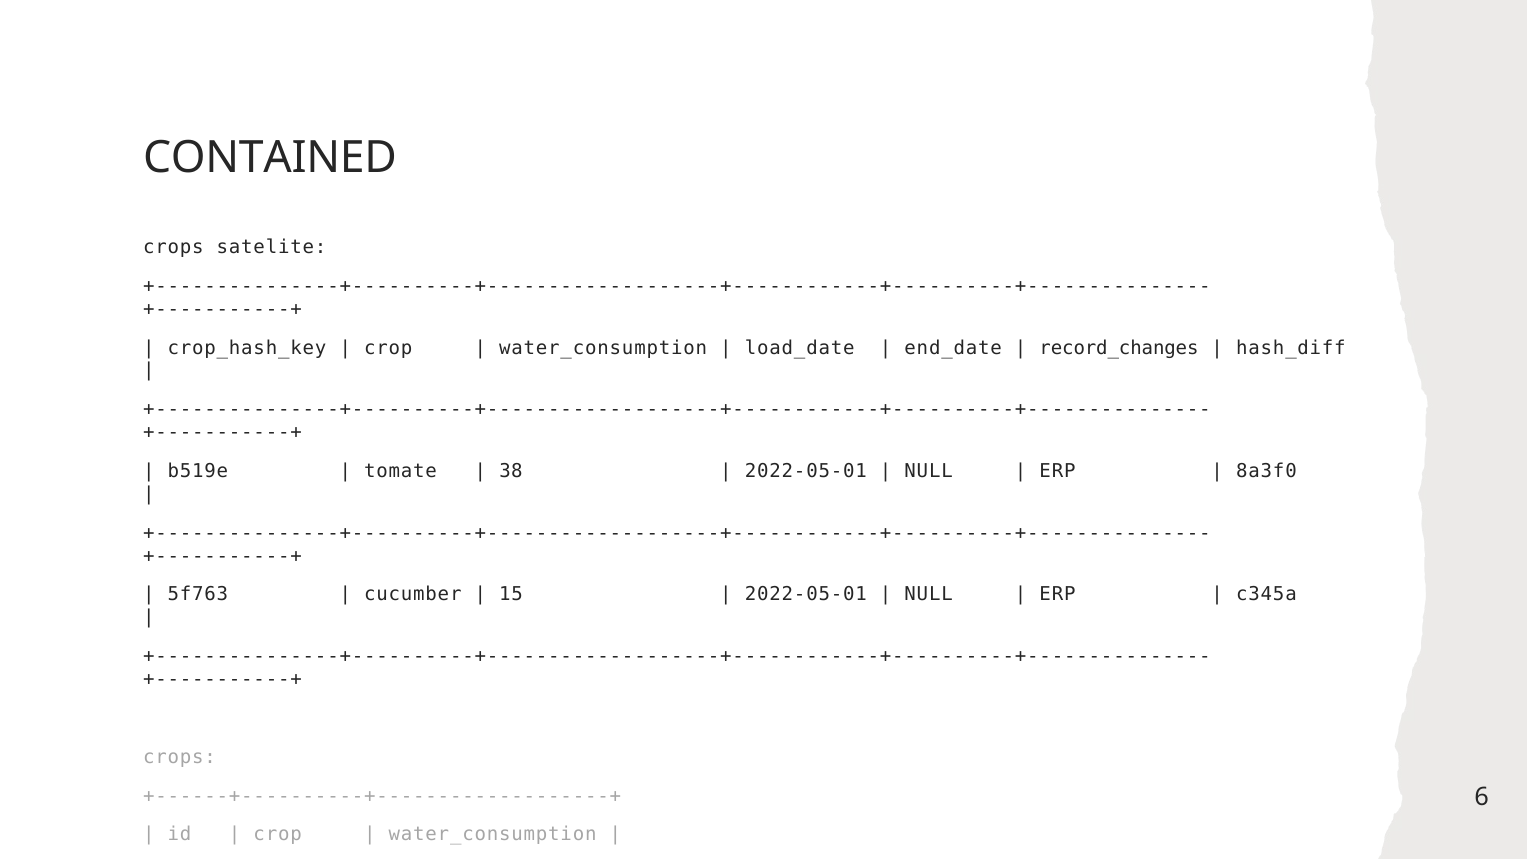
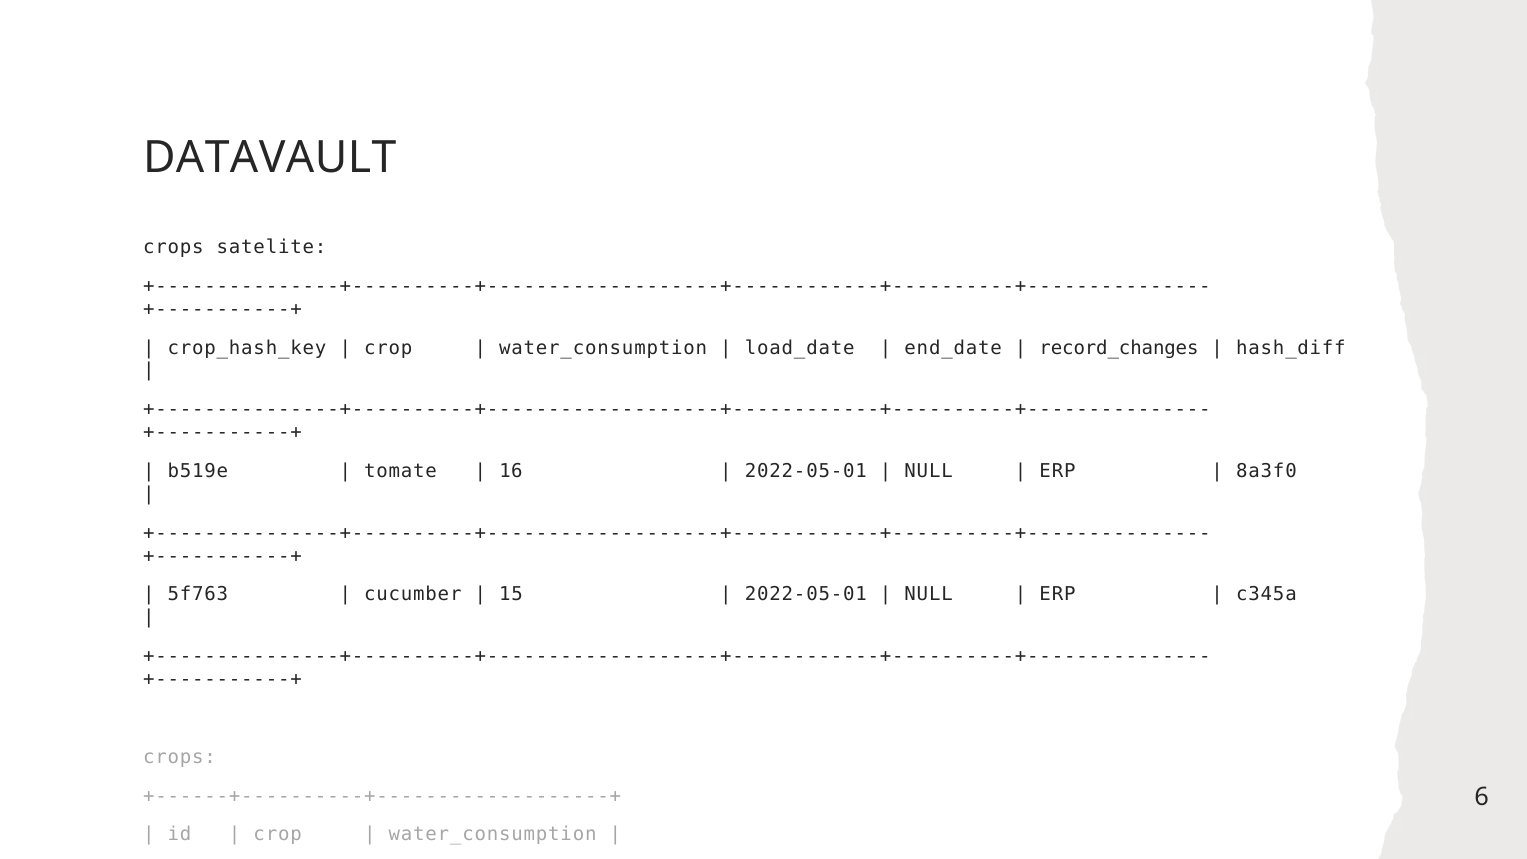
CONTAINED: CONTAINED -> DATAVAULT
38: 38 -> 16
